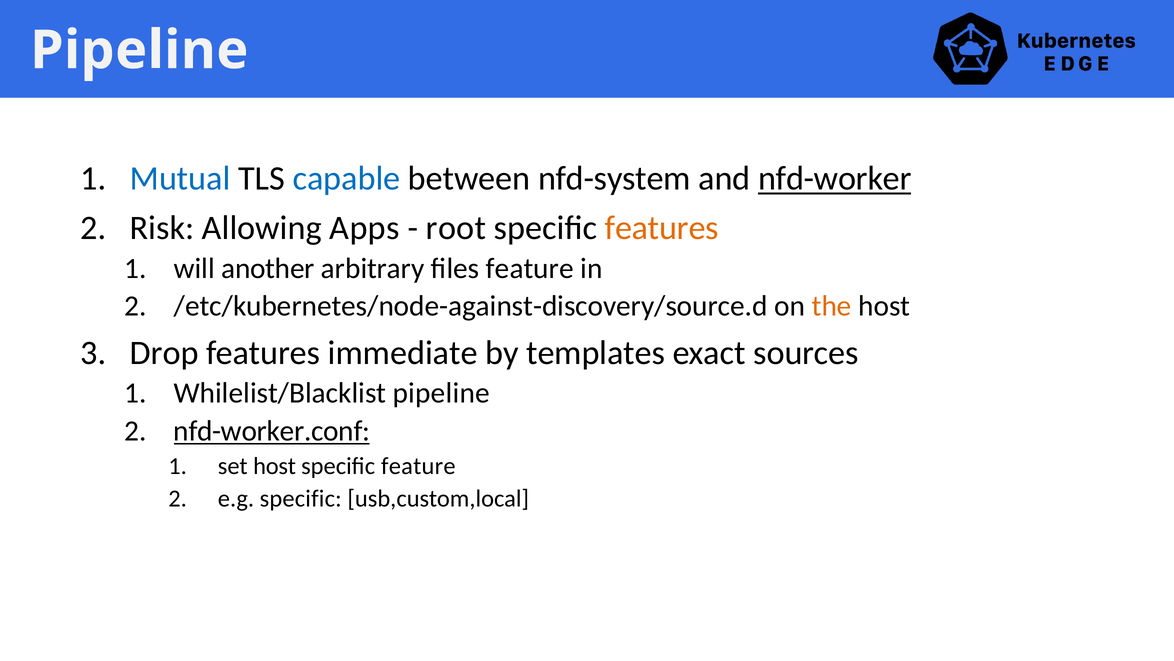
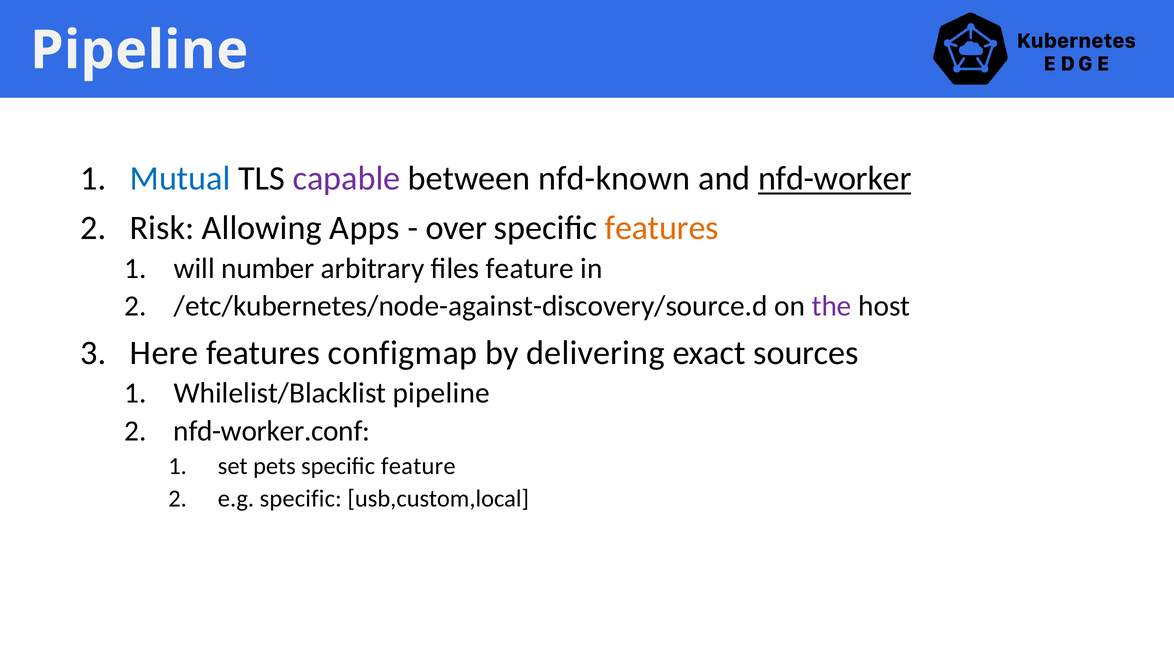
capable colour: blue -> purple
nfd-system: nfd-system -> nfd-known
root: root -> over
another: another -> number
the colour: orange -> purple
Drop: Drop -> Here
immediate: immediate -> configmap
templates: templates -> delivering
nfd-worker.conf underline: present -> none
set host: host -> pets
